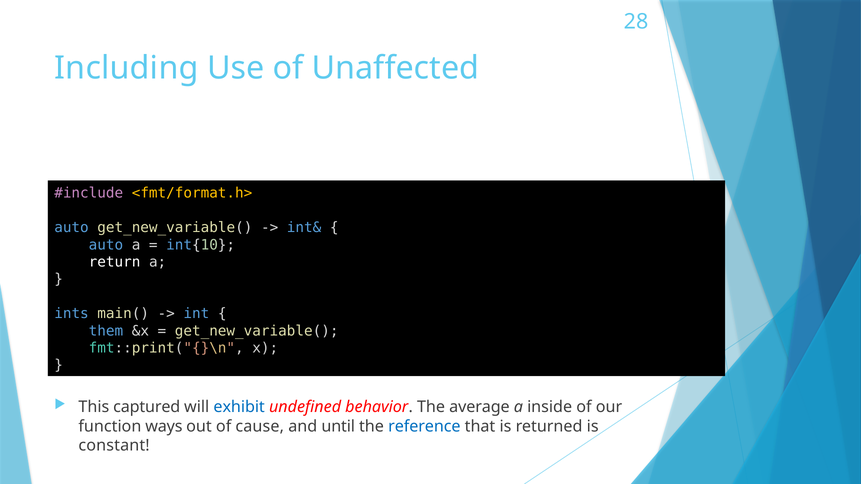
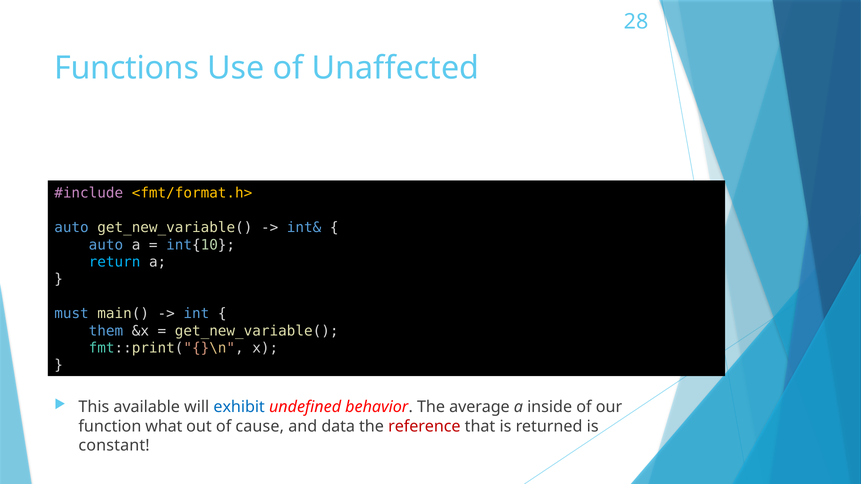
Including: Including -> Functions
return colour: white -> light blue
ints: ints -> must
captured: captured -> available
ways: ways -> what
until: until -> data
reference colour: blue -> red
